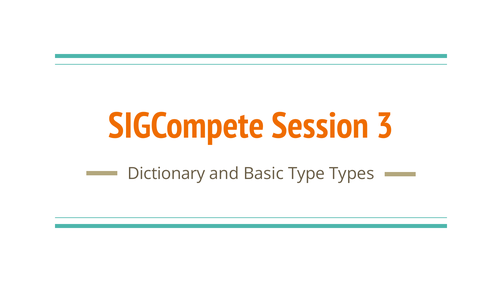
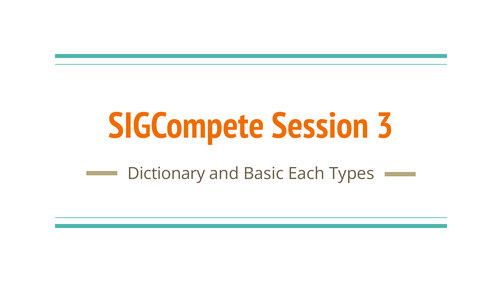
Type: Type -> Each
